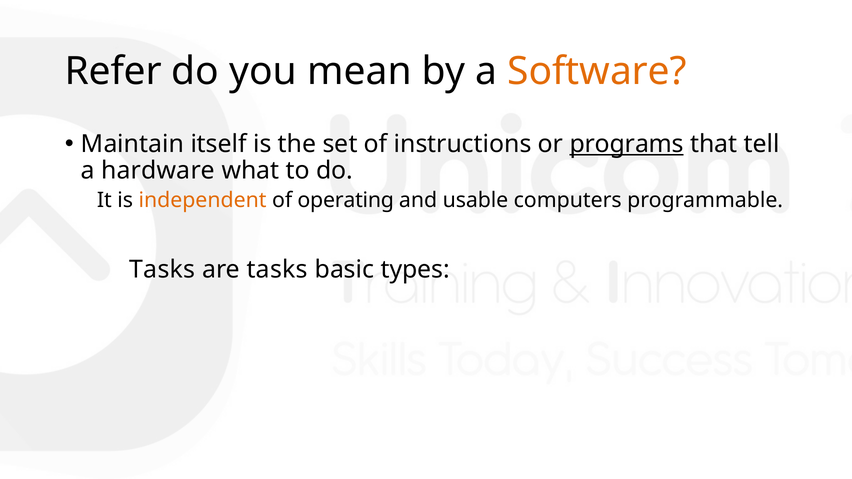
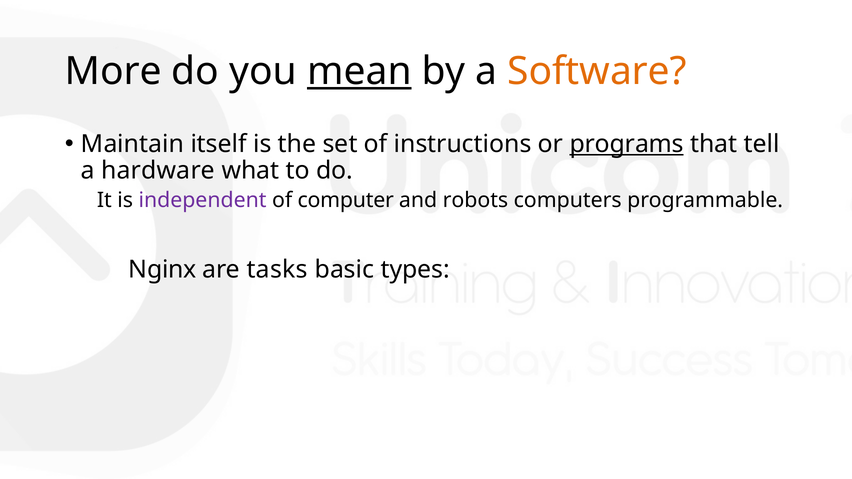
Refer: Refer -> More
mean underline: none -> present
independent colour: orange -> purple
operating: operating -> computer
usable: usable -> robots
Tasks at (162, 270): Tasks -> Nginx
